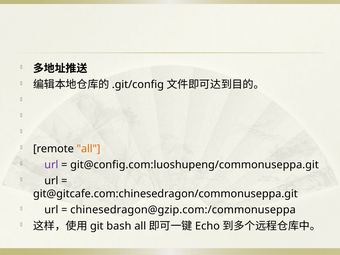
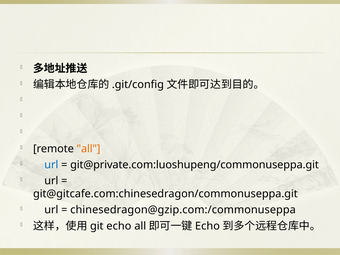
url at (51, 165) colour: purple -> blue
git@config.com:luoshupeng/commonuseppa.git: git@config.com:luoshupeng/commonuseppa.git -> git@private.com:luoshupeng/commonuseppa.git
bash at (119, 226): bash -> echo
